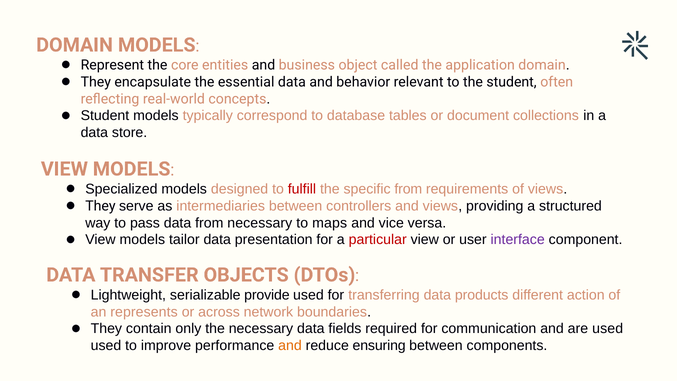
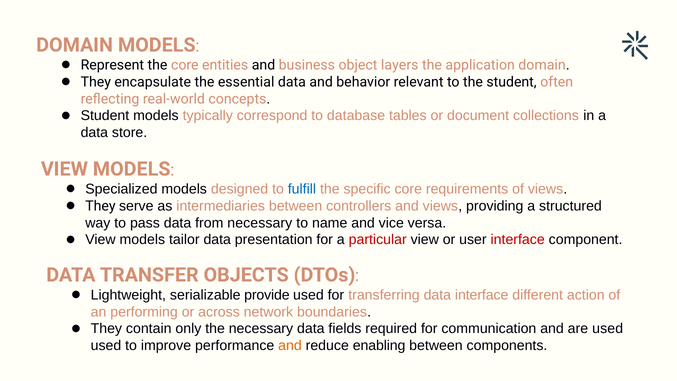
called: called -> layers
fulfill colour: red -> blue
specific from: from -> core
maps: maps -> name
interface at (518, 240) colour: purple -> red
data products: products -> interface
represents: represents -> performing
ensuring: ensuring -> enabling
